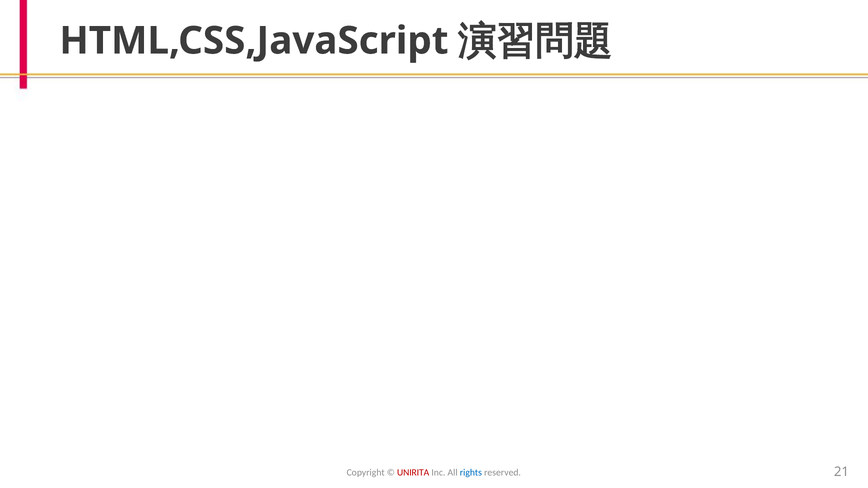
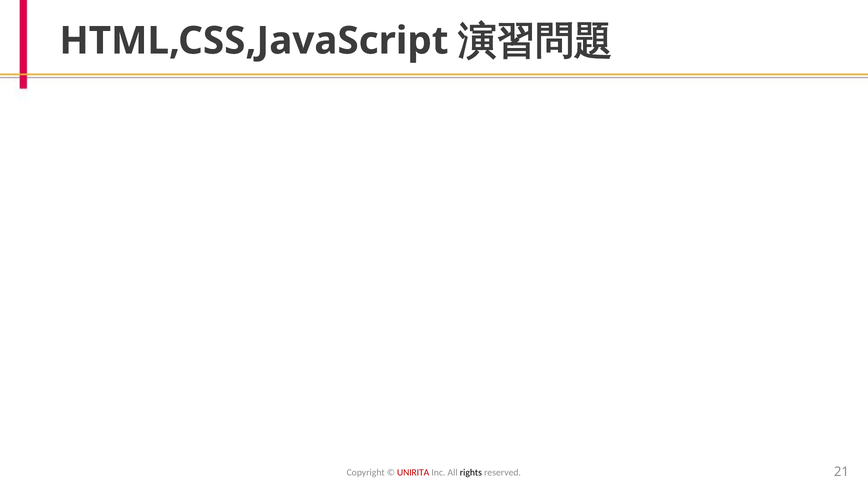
rights colour: blue -> black
